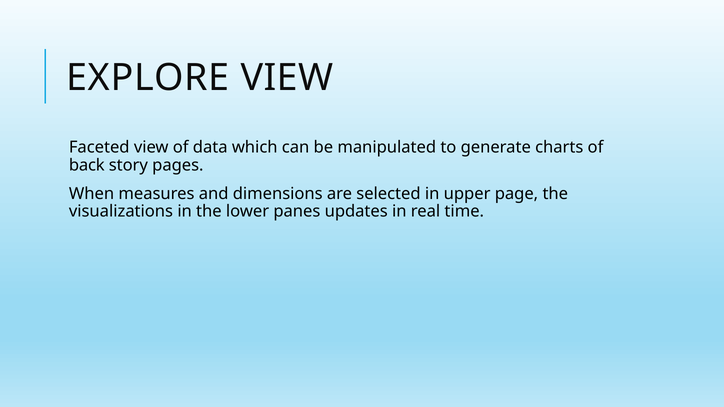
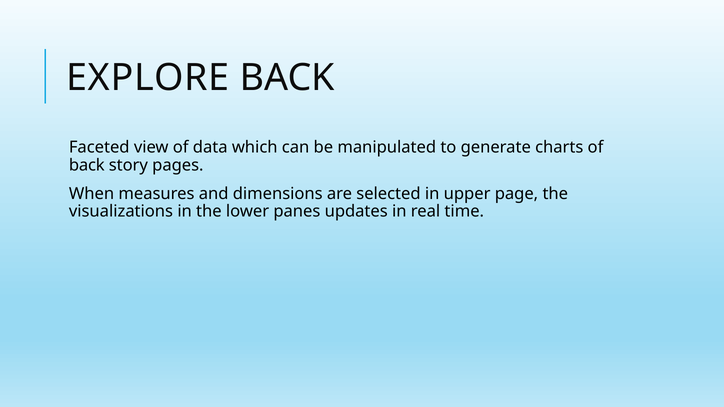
EXPLORE VIEW: VIEW -> BACK
